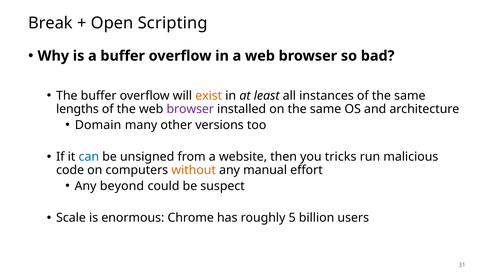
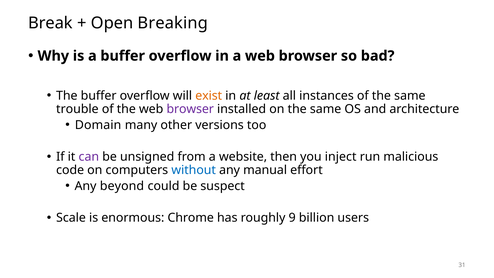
Scripting: Scripting -> Breaking
lengths: lengths -> trouble
can colour: blue -> purple
tricks: tricks -> inject
without colour: orange -> blue
5: 5 -> 9
